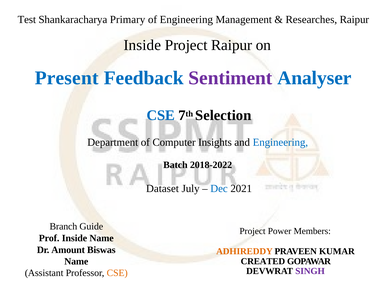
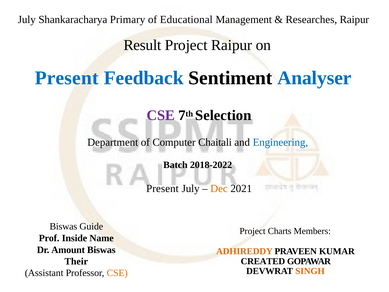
Test at (27, 20): Test -> July
of Engineering: Engineering -> Educational
Inside at (142, 45): Inside -> Result
Sentiment colour: purple -> black
CSE at (161, 115) colour: blue -> purple
Insights: Insights -> Chaitali
Dataset at (162, 188): Dataset -> Present
Dec colour: blue -> orange
Branch at (63, 226): Branch -> Biswas
Power: Power -> Charts
Name at (76, 261): Name -> Their
SINGH colour: purple -> orange
